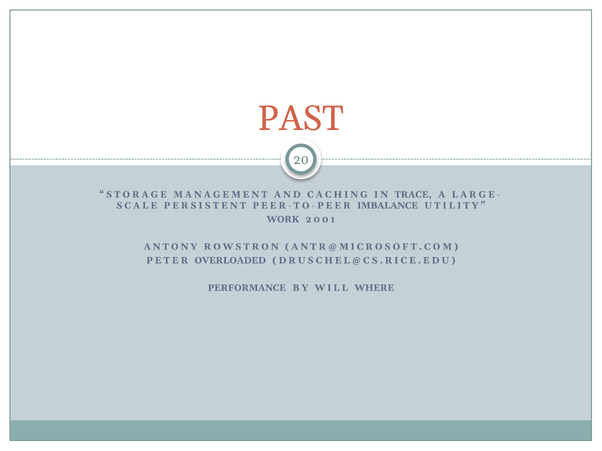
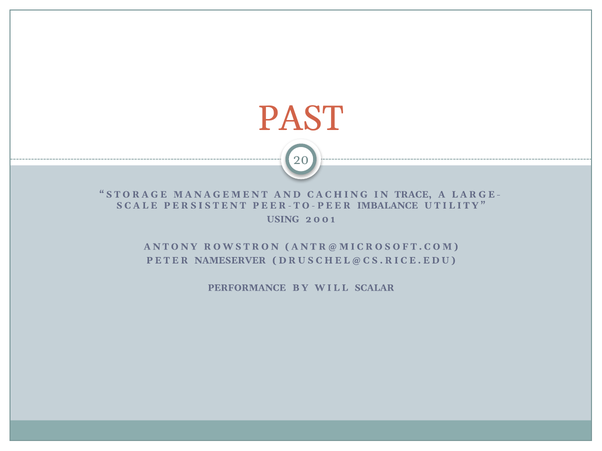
WORK: WORK -> USING
OVERLOADED: OVERLOADED -> NAMESERVER
WHERE: WHERE -> SCALAR
